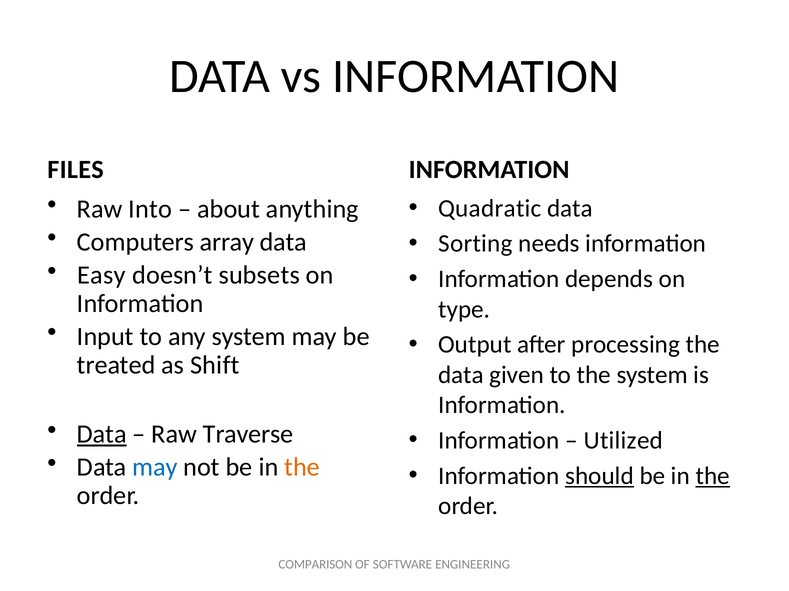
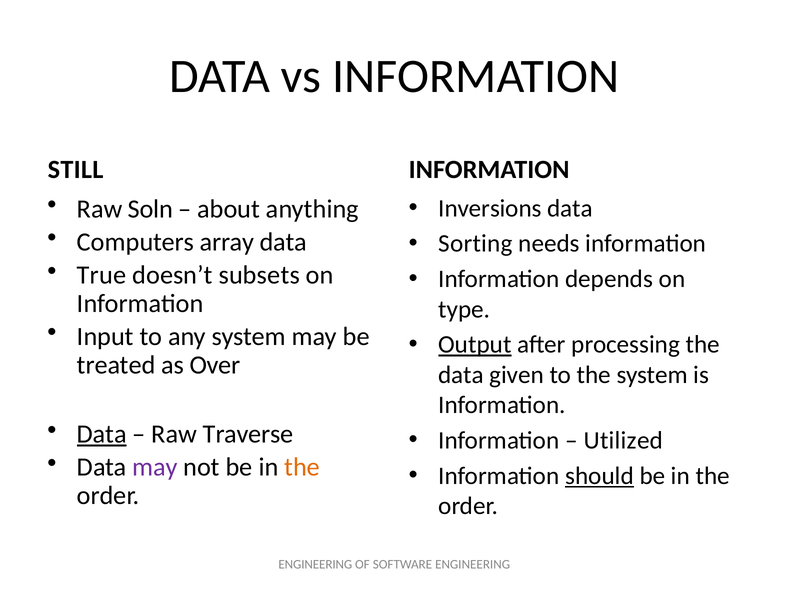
FILES: FILES -> STILL
Into: Into -> Soln
Quadratic: Quadratic -> Inversions
Easy: Easy -> True
Output underline: none -> present
Shift: Shift -> Over
may at (155, 468) colour: blue -> purple
the at (713, 477) underline: present -> none
COMPARISON at (315, 565): COMPARISON -> ENGINEERING
